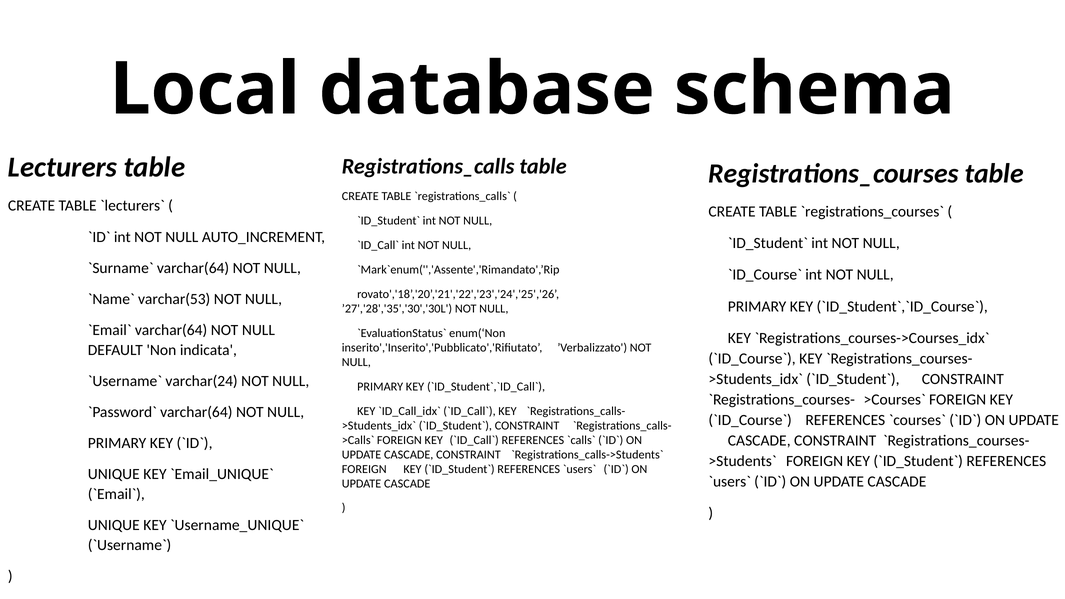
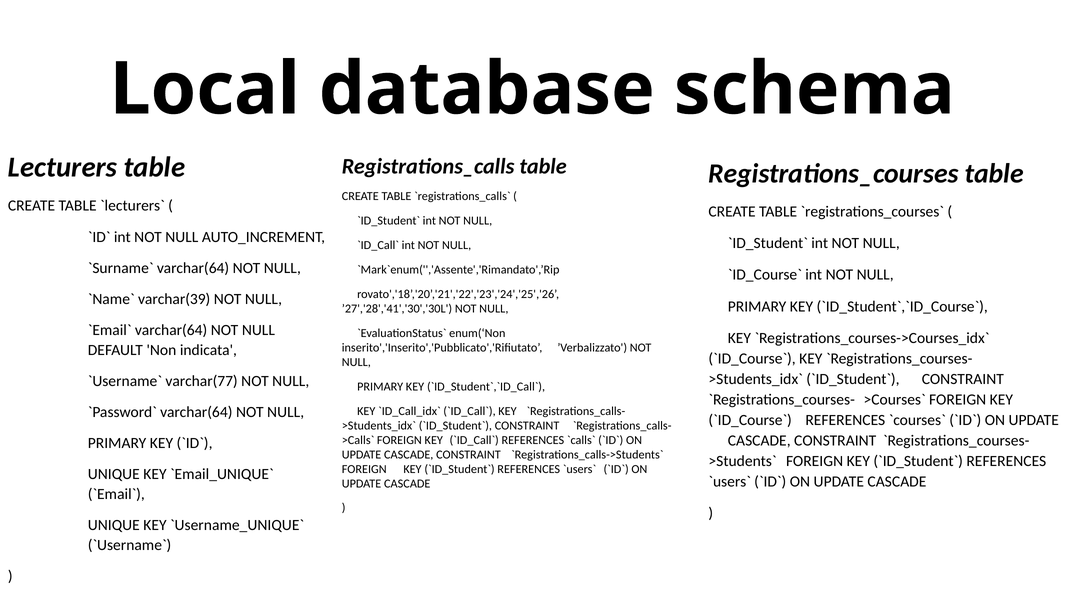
varchar(53: varchar(53 -> varchar(39
’27','28','35','30','30L: ’27','28','35','30','30L -> ’27','28','41','30','30L
varchar(24: varchar(24 -> varchar(77
